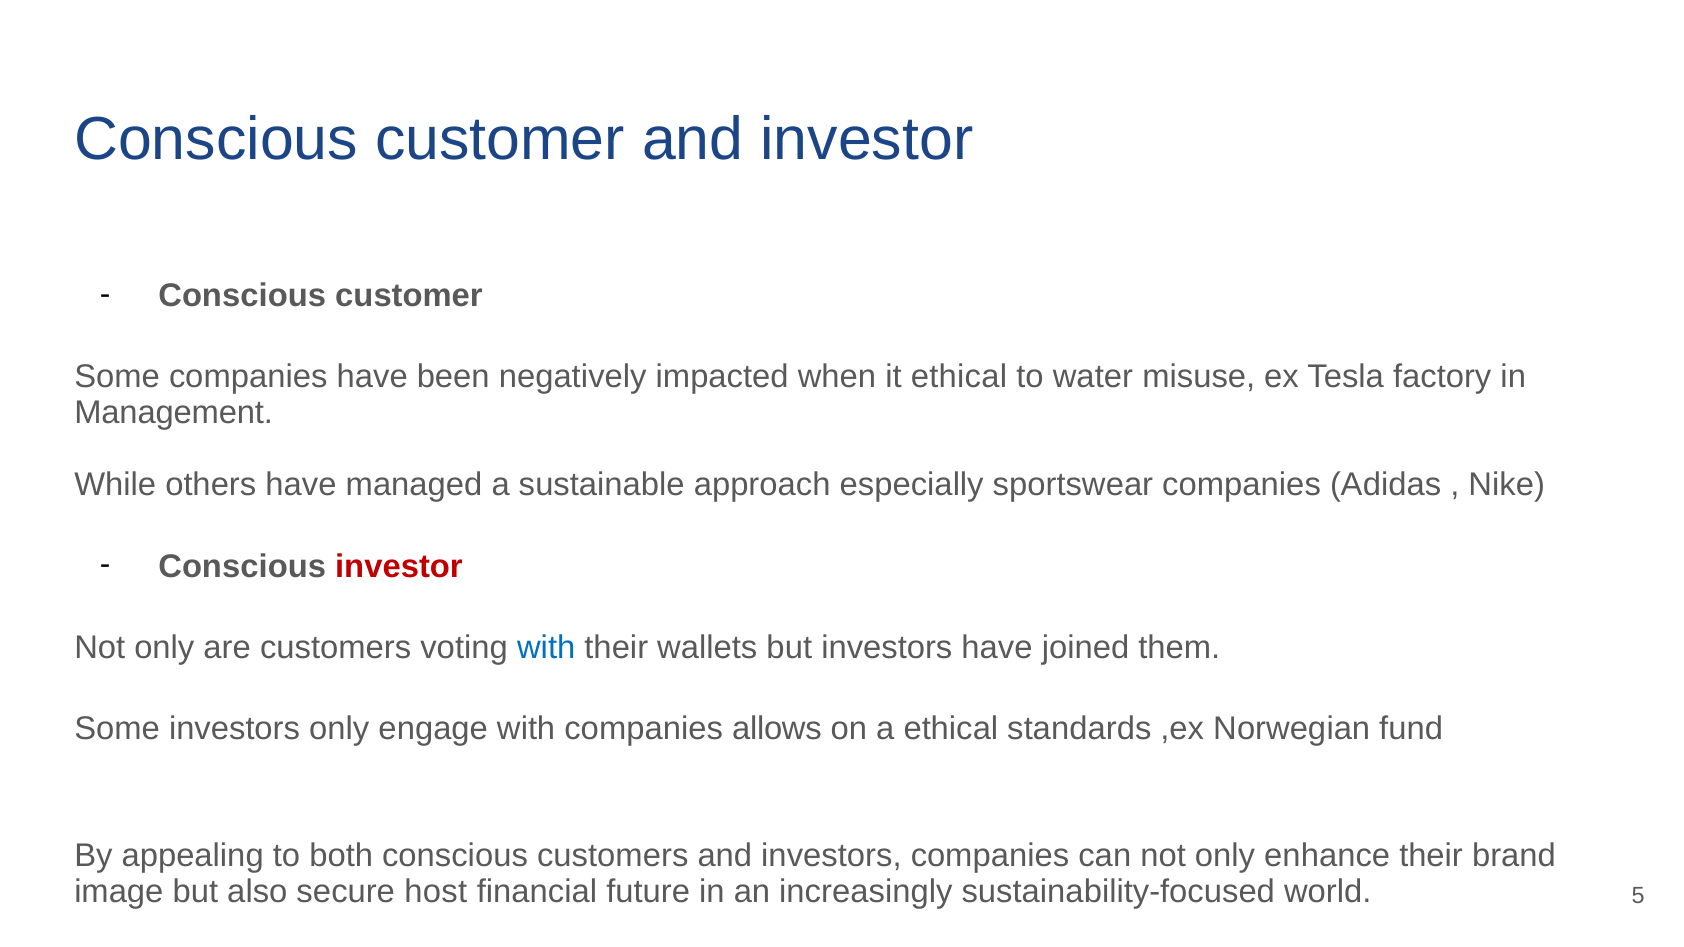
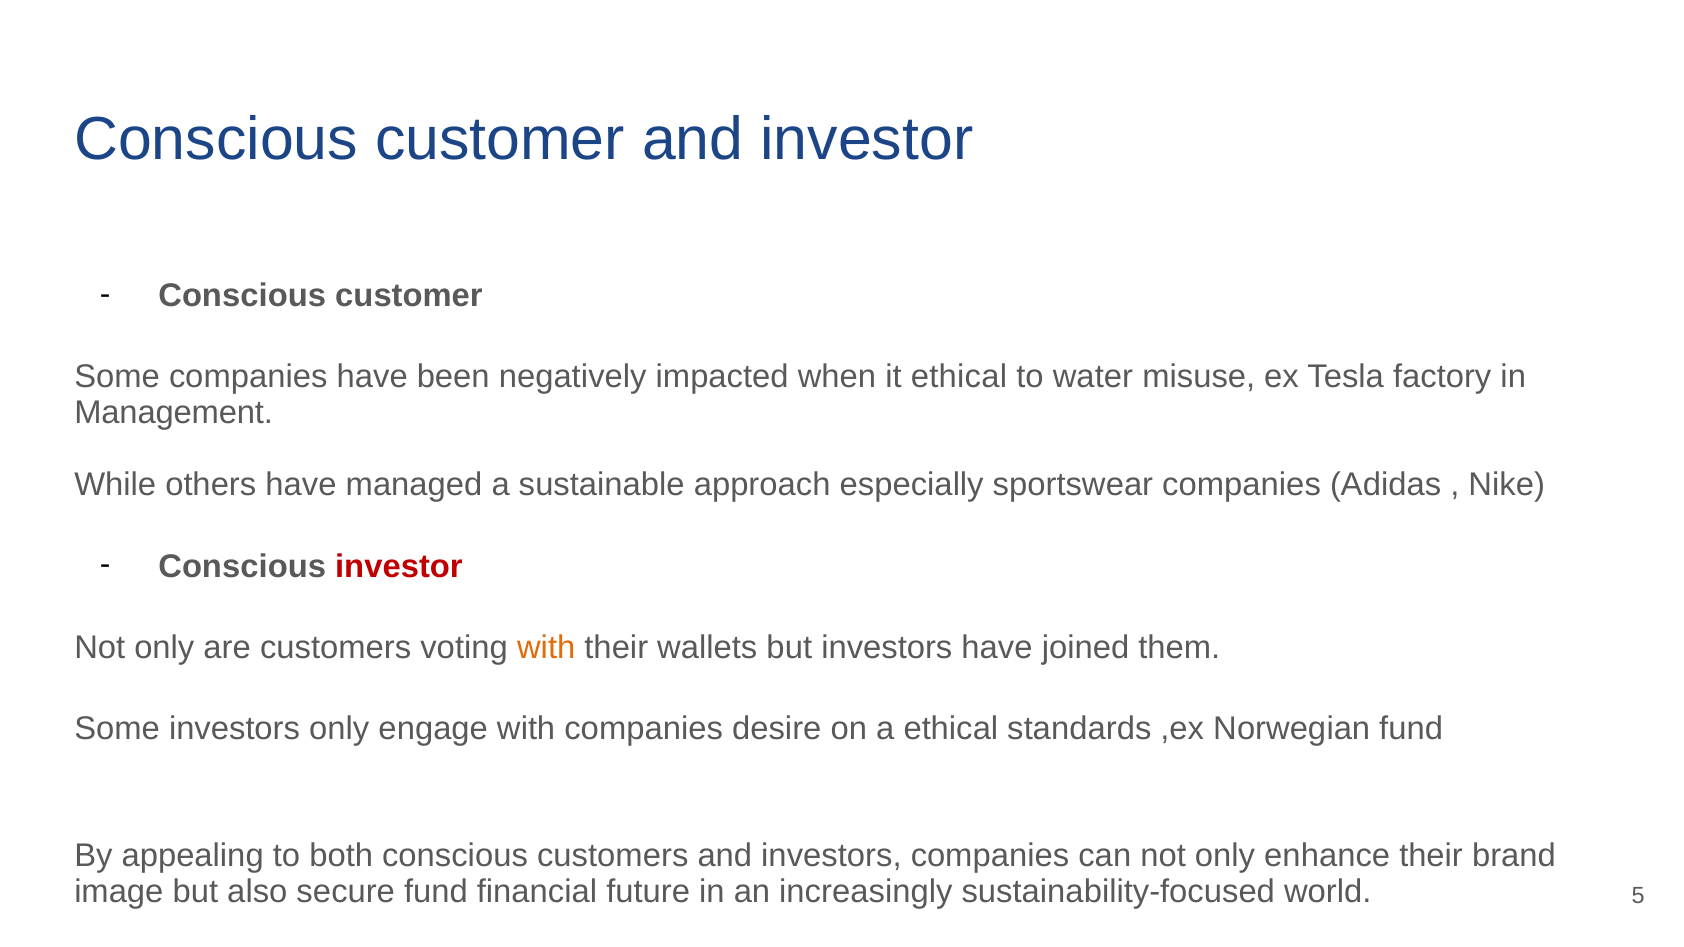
with at (546, 648) colour: blue -> orange
allows: allows -> desire
secure host: host -> fund
